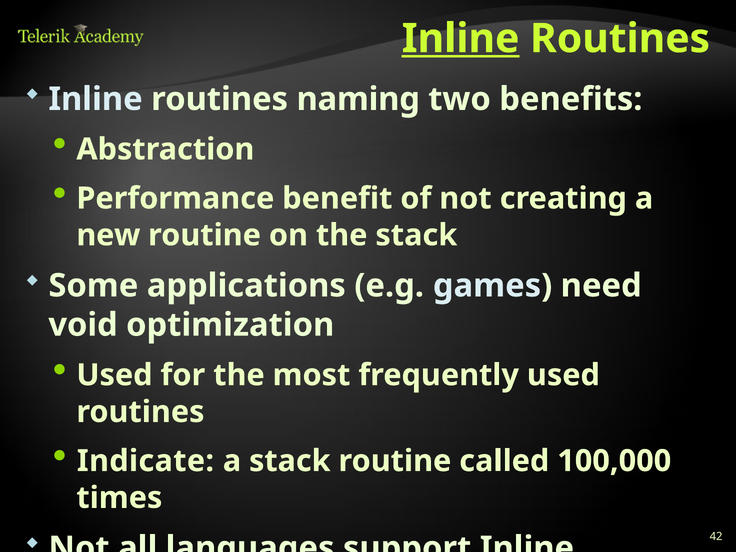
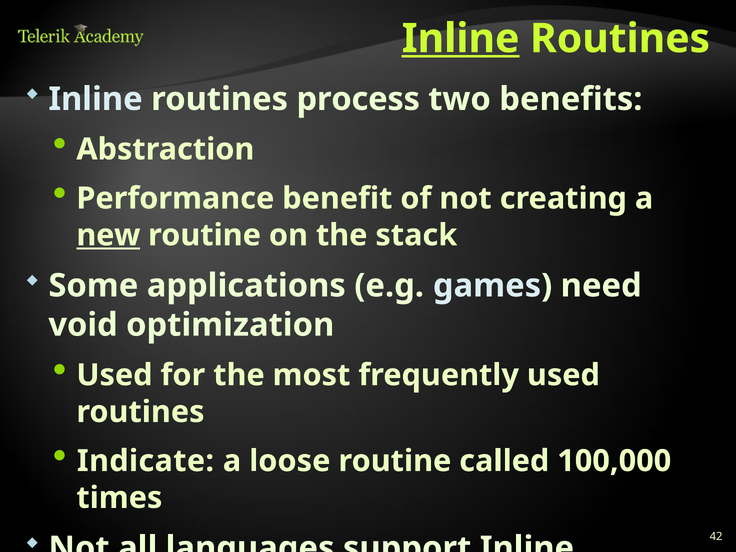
naming: naming -> process
new underline: none -> present
a stack: stack -> loose
